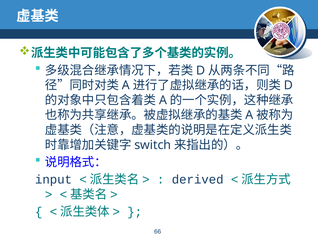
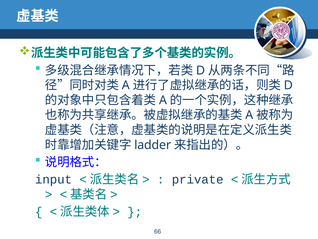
switch: switch -> ladder
derived: derived -> private
